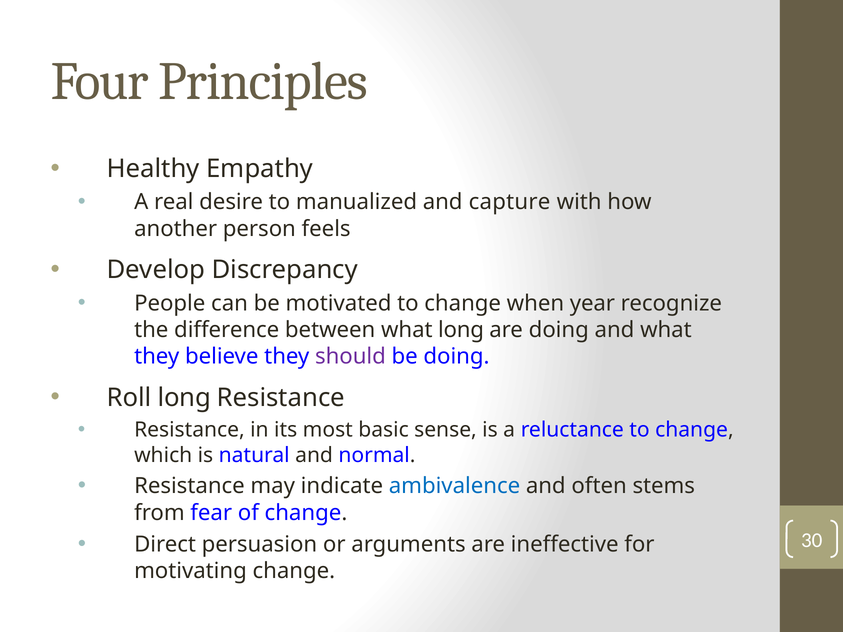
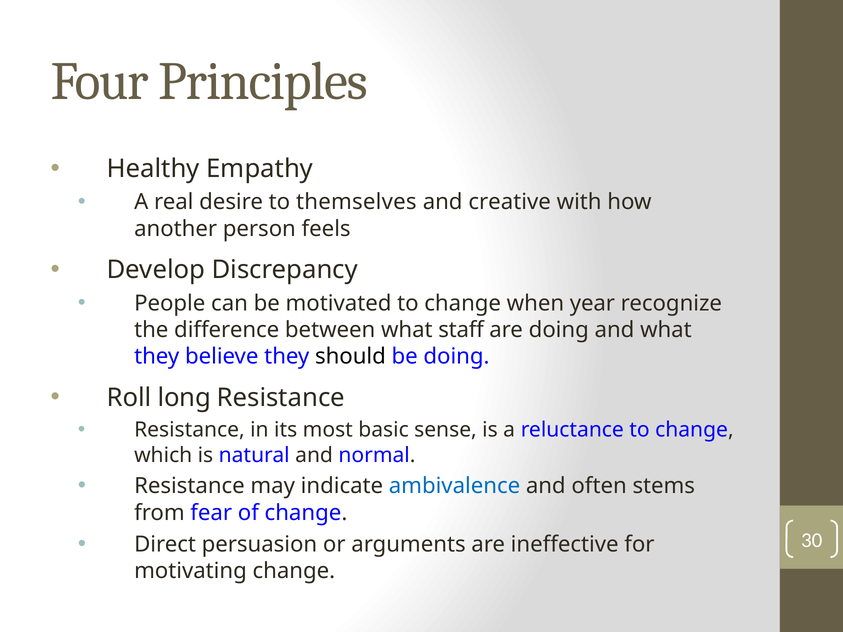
manualized: manualized -> themselves
capture: capture -> creative
what long: long -> staff
should colour: purple -> black
